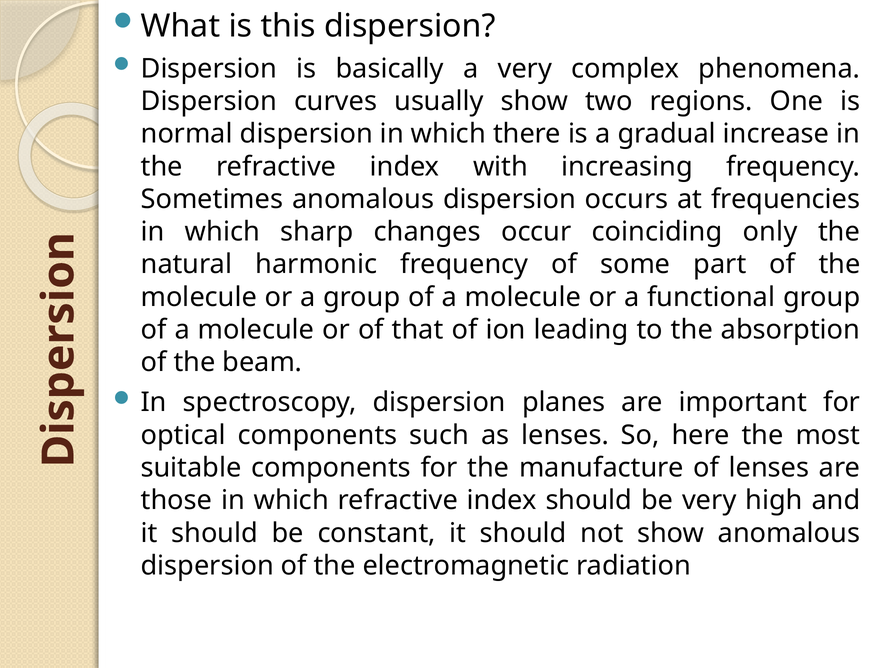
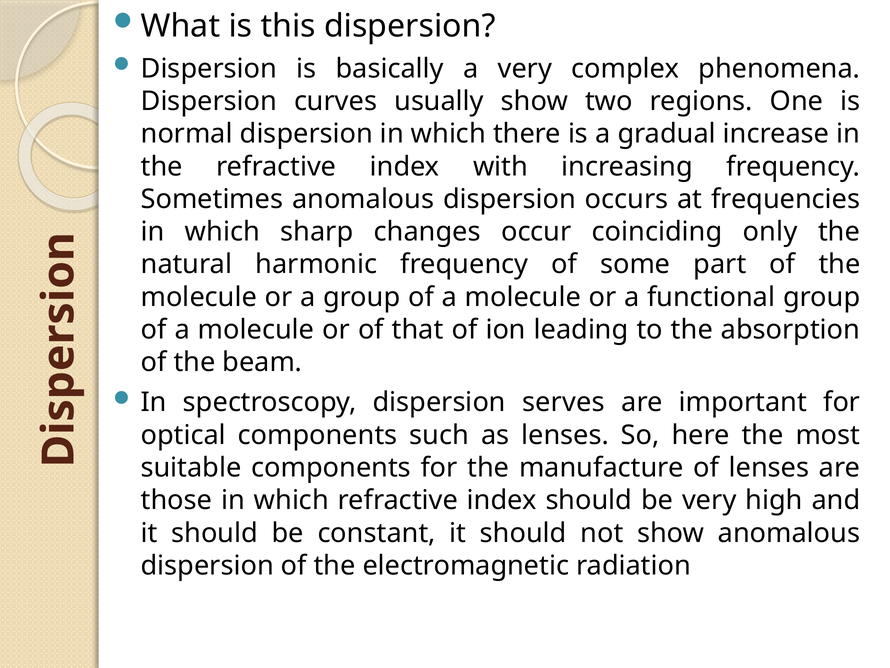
planes: planes -> serves
